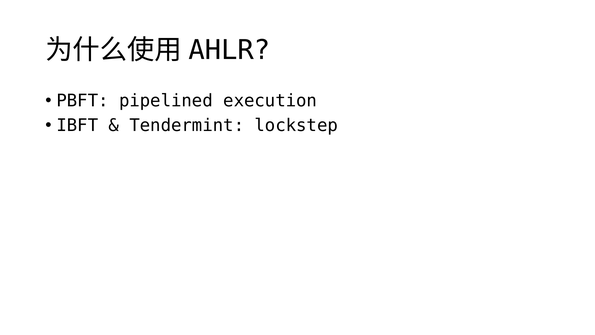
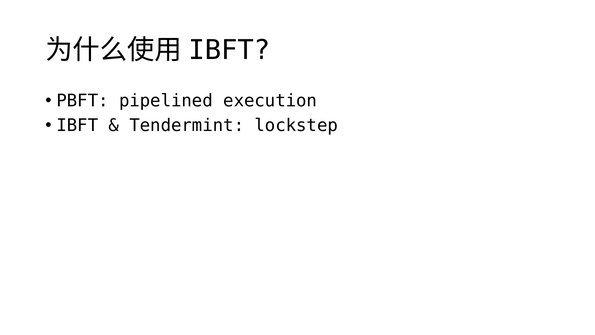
AHLR at (229, 50): AHLR -> IBFT
